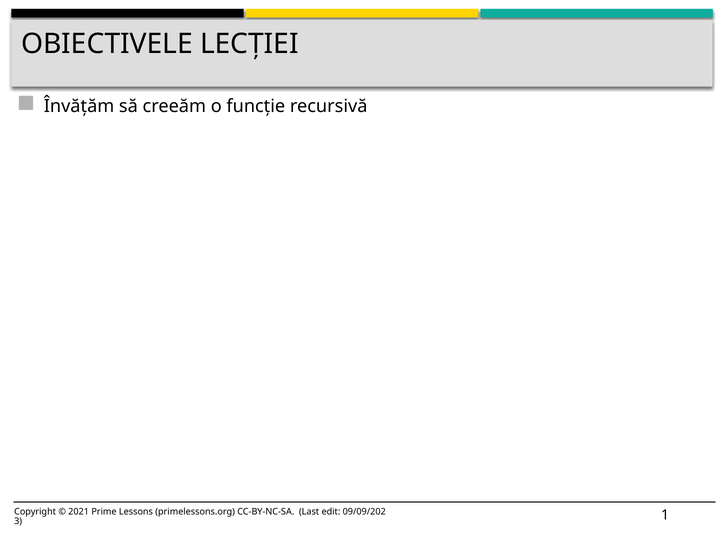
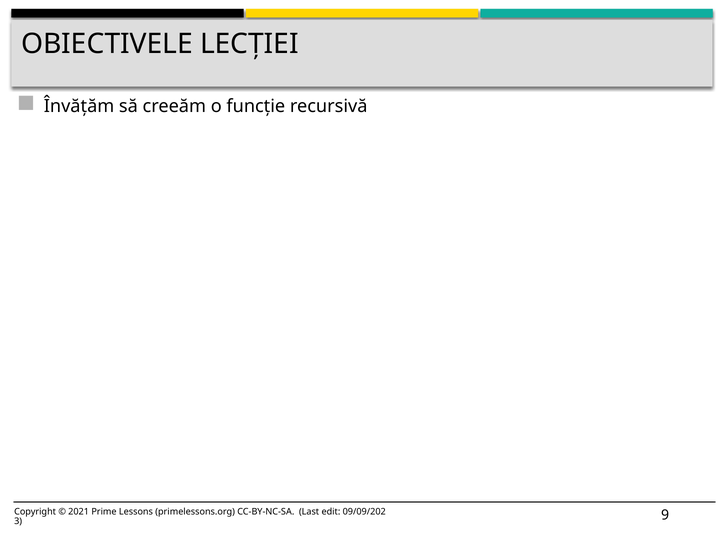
1: 1 -> 9
